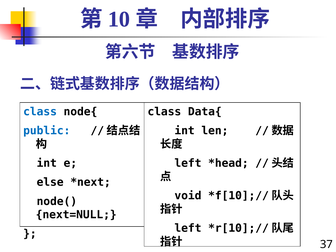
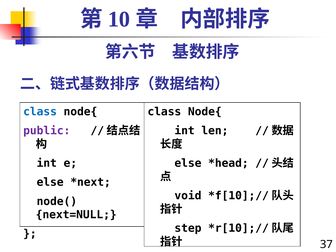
Data{ at (205, 112): Data{ -> Node{
public at (47, 131) colour: blue -> purple
left at (188, 163): left -> else
left at (188, 228): left -> step
